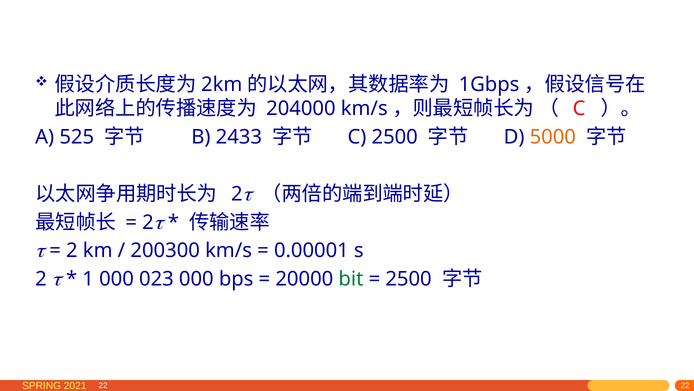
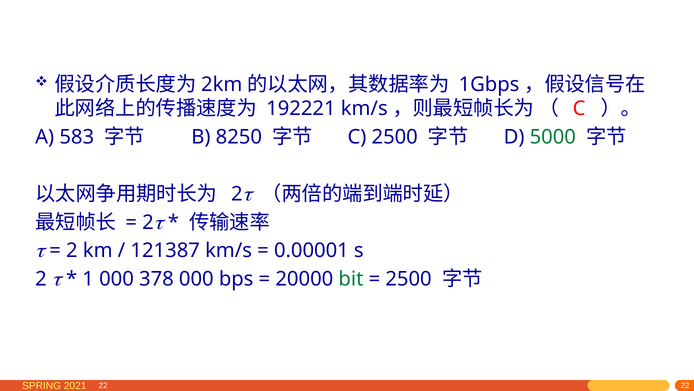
204000: 204000 -> 192221
525: 525 -> 583
2433: 2433 -> 8250
5000 colour: orange -> green
200300: 200300 -> 121387
023: 023 -> 378
